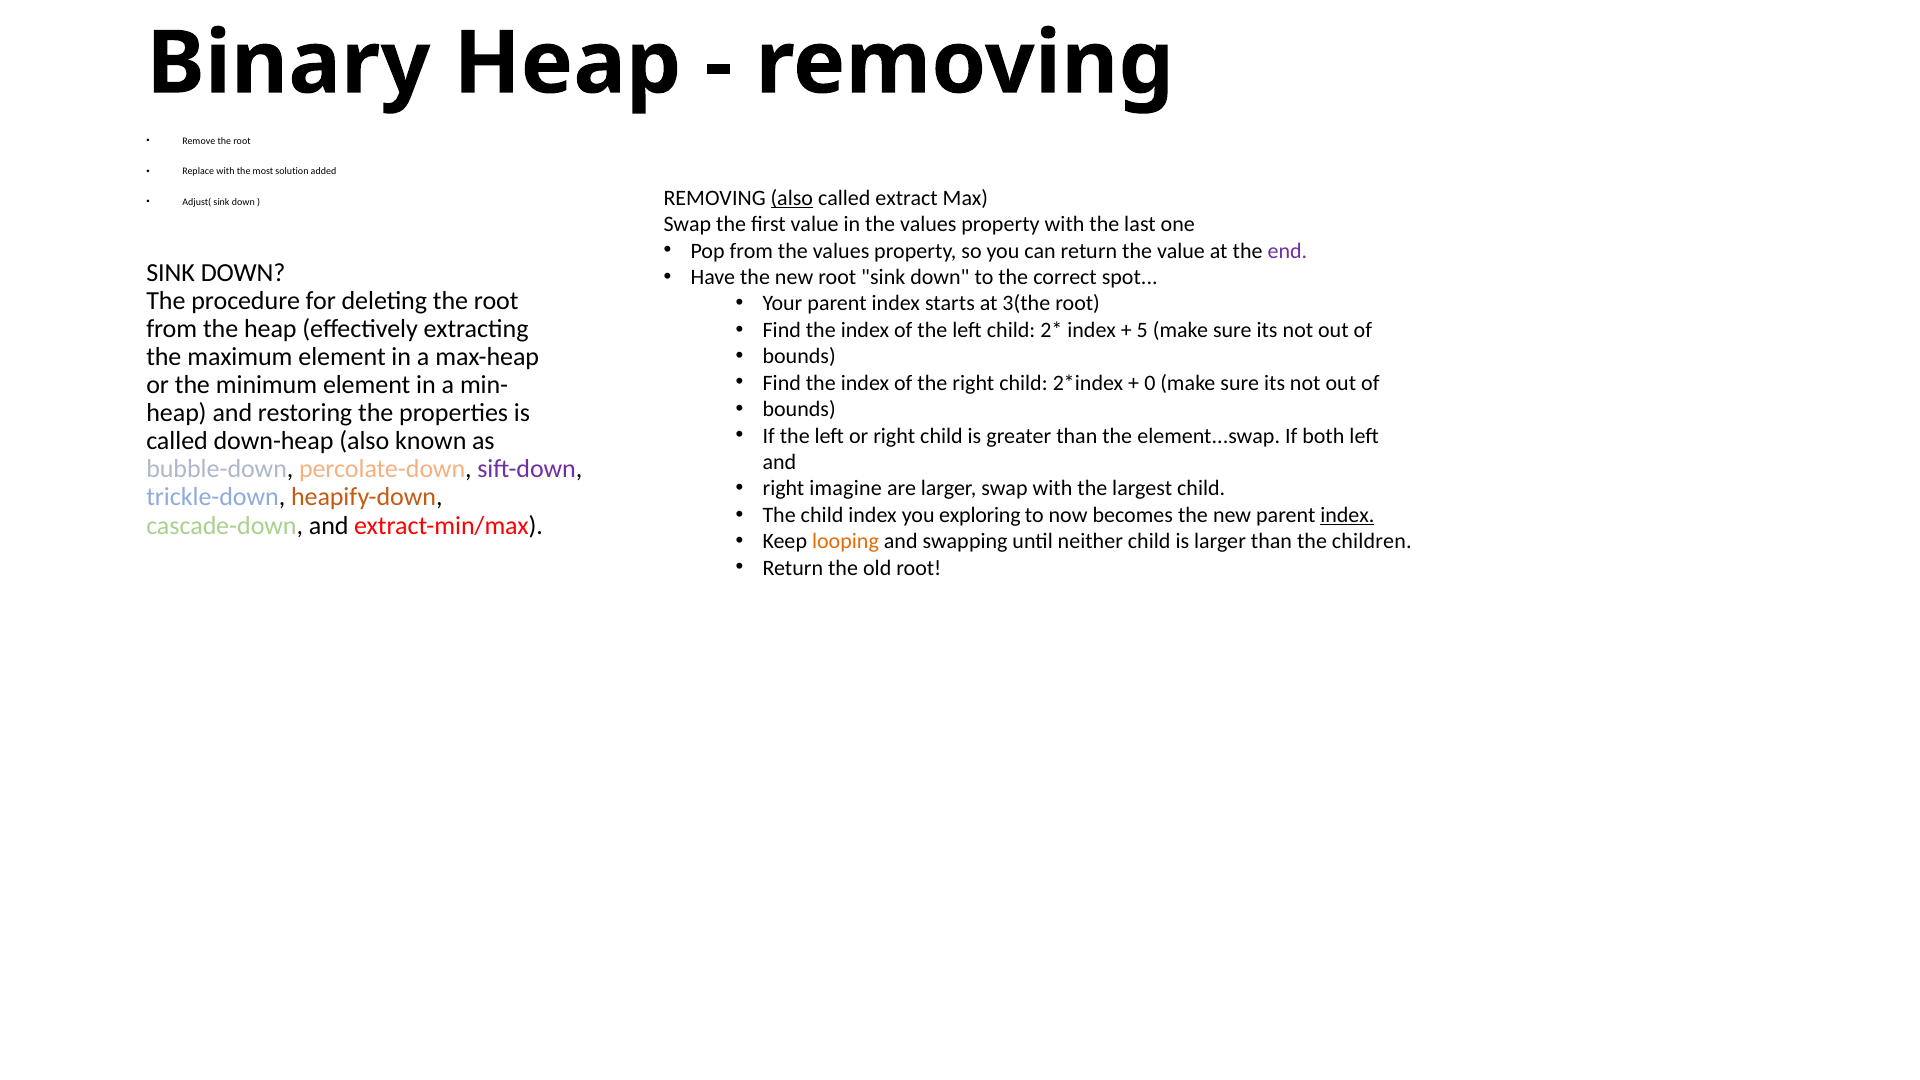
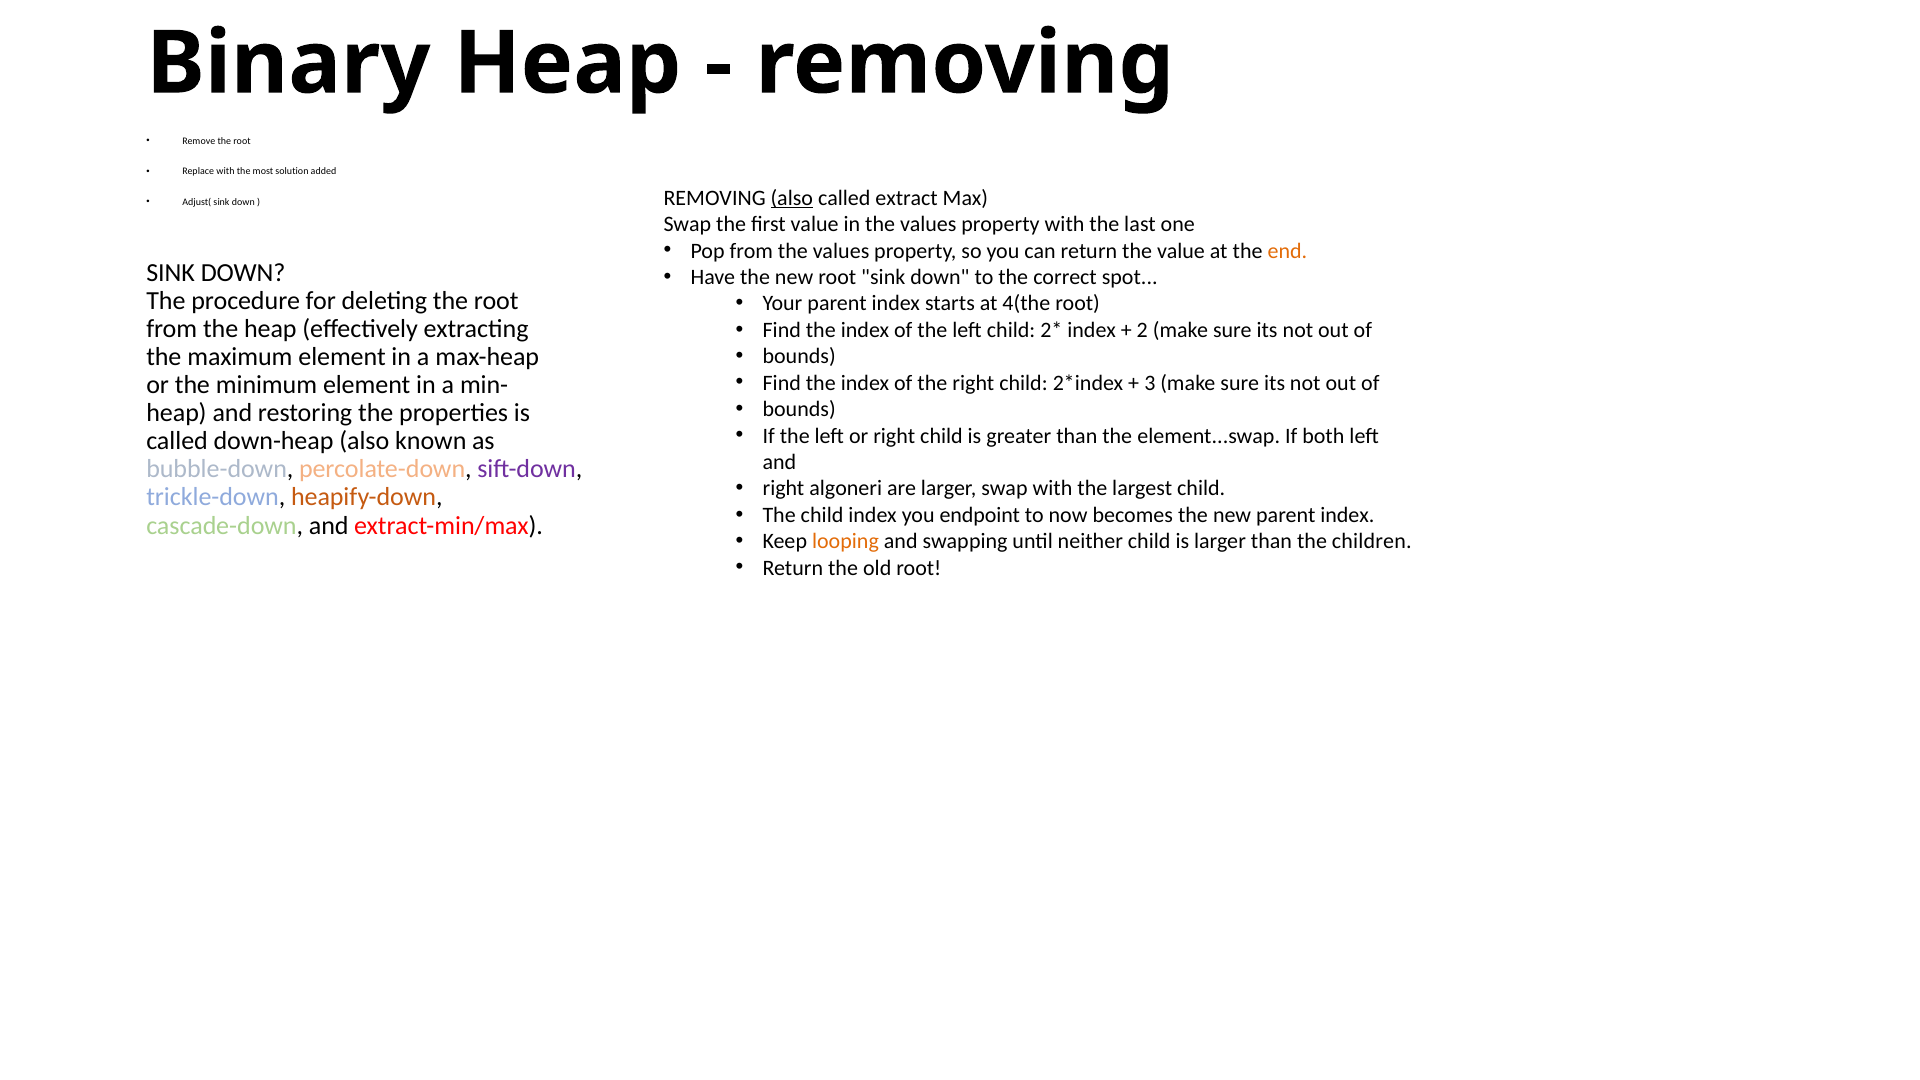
end colour: purple -> orange
3(the: 3(the -> 4(the
5: 5 -> 2
0: 0 -> 3
imagine: imagine -> algoneri
exploring: exploring -> endpoint
index at (1347, 515) underline: present -> none
